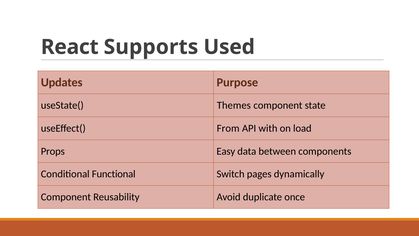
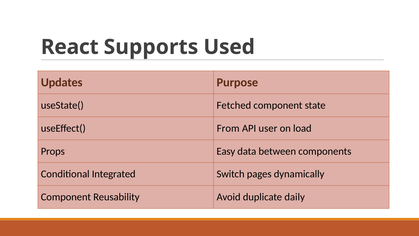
Themes: Themes -> Fetched
with: with -> user
Functional: Functional -> Integrated
once: once -> daily
